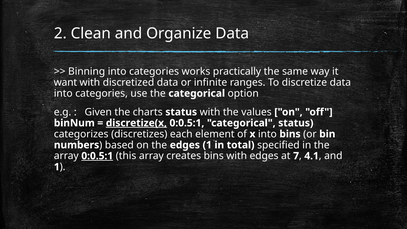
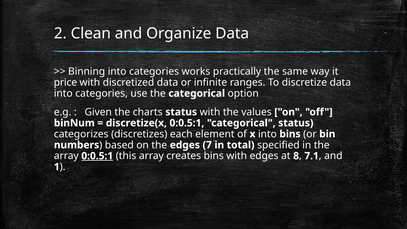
want: want -> price
discretize(x underline: present -> none
edges 1: 1 -> 7
7: 7 -> 8
4.1: 4.1 -> 7.1
